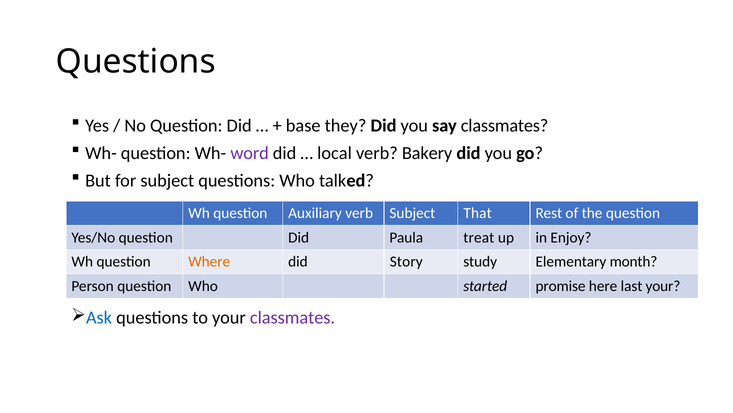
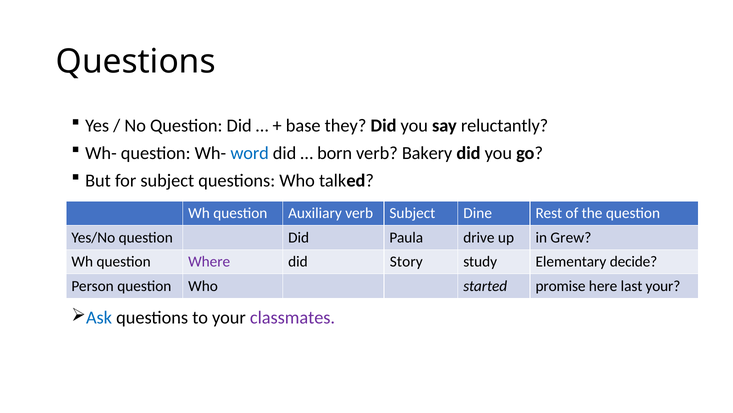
say classmates: classmates -> reluctantly
word colour: purple -> blue
local: local -> born
That: That -> Dine
treat: treat -> drive
Enjoy: Enjoy -> Grew
Where colour: orange -> purple
month: month -> decide
